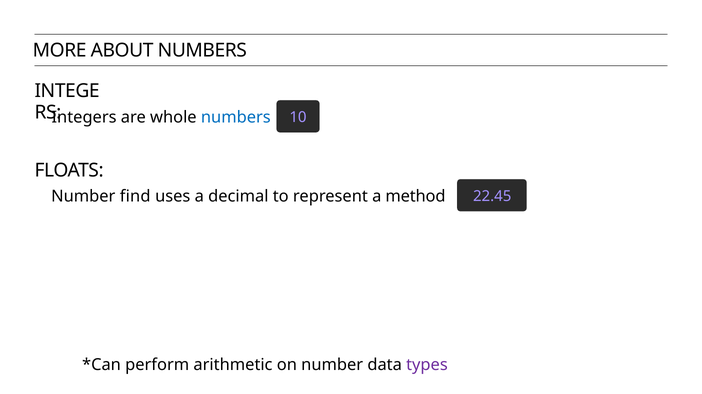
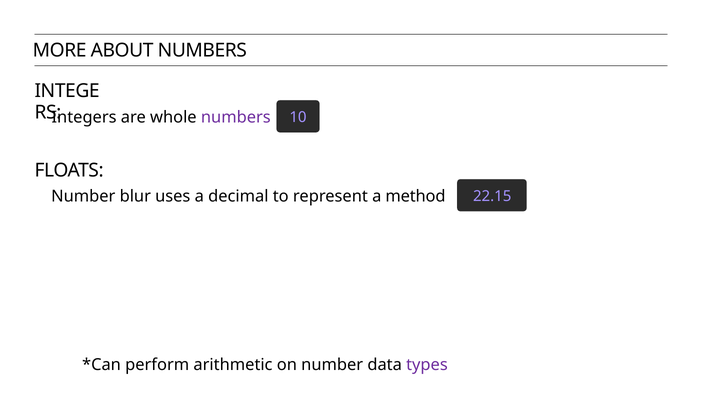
numbers at (236, 118) colour: blue -> purple
find: find -> blur
22.45: 22.45 -> 22.15
